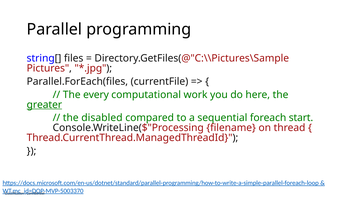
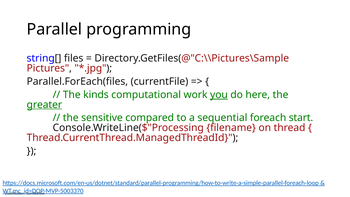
every: every -> kinds
you underline: none -> present
disabled: disabled -> sensitive
